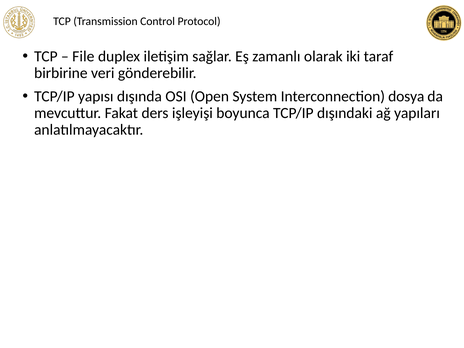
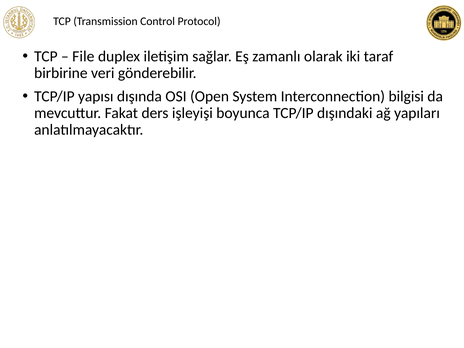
dosya: dosya -> bilgisi
